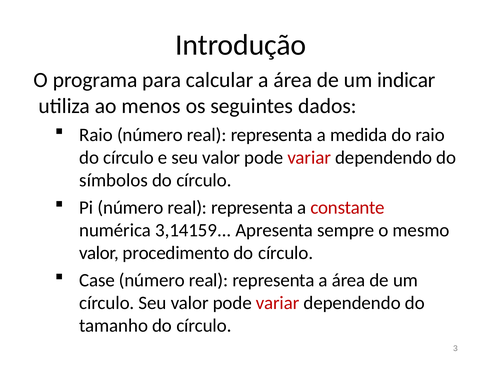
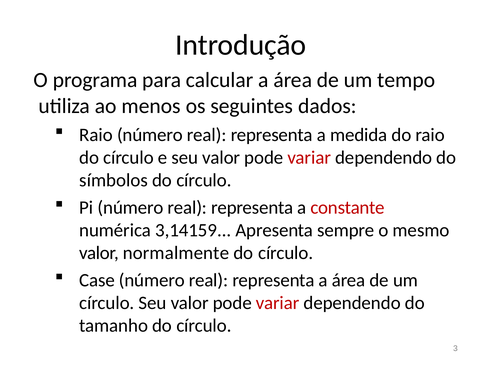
indicar: indicar -> tempo
procedimento: procedimento -> normalmente
